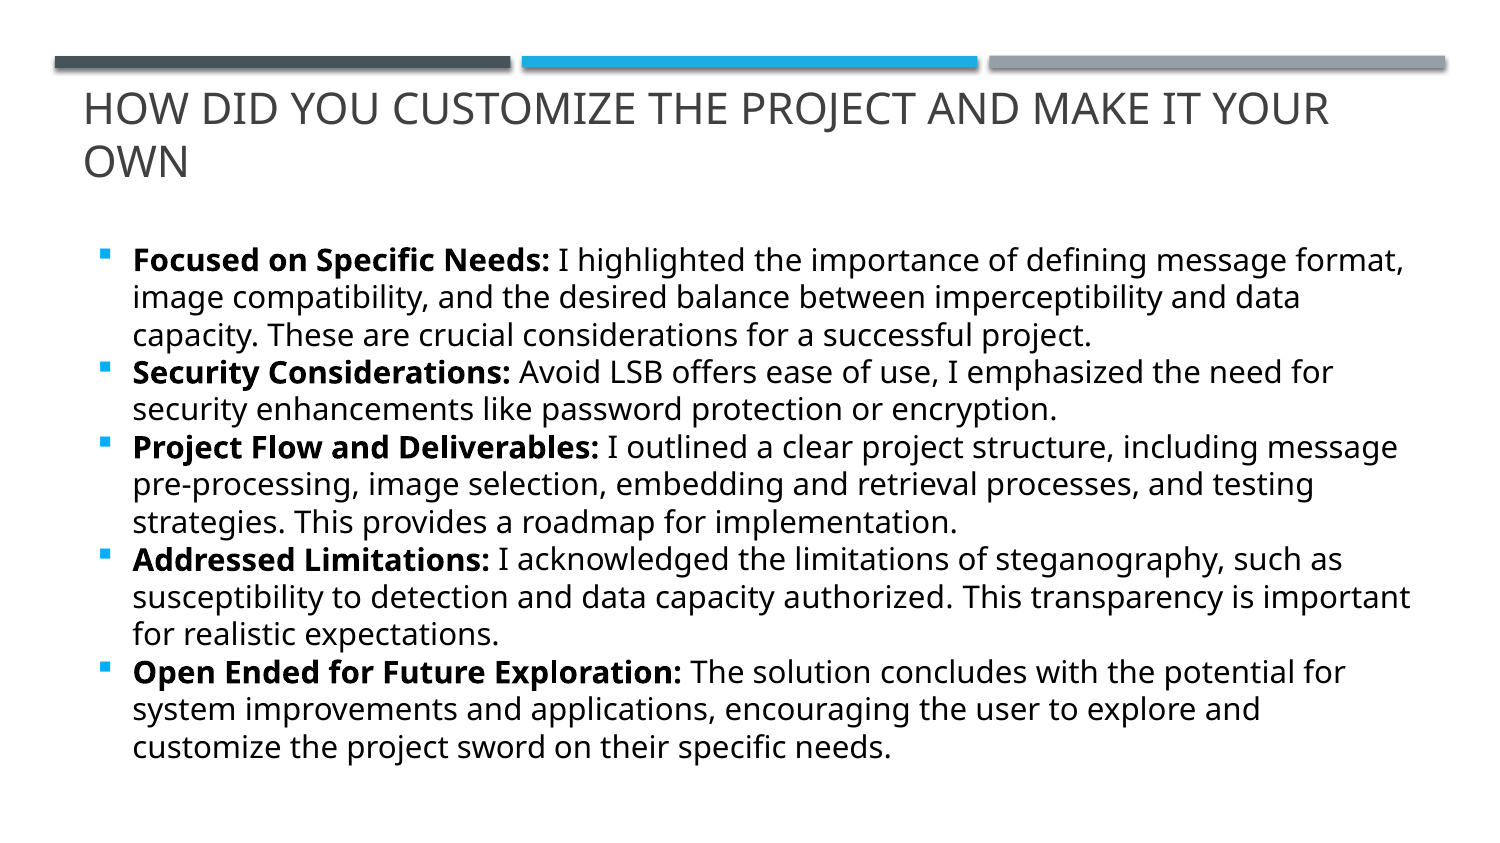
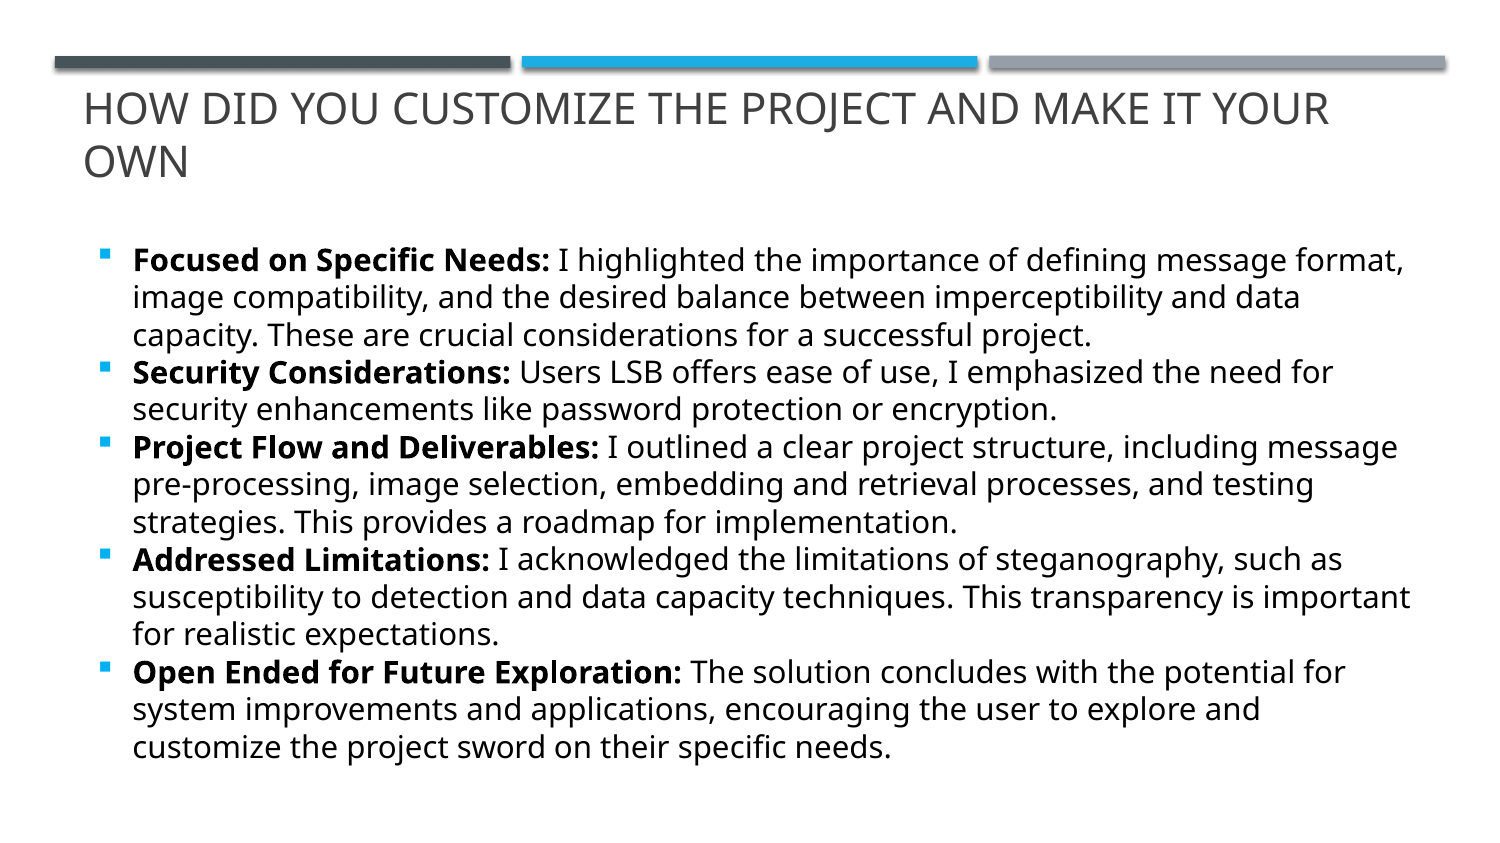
Avoid: Avoid -> Users
authorized: authorized -> techniques
